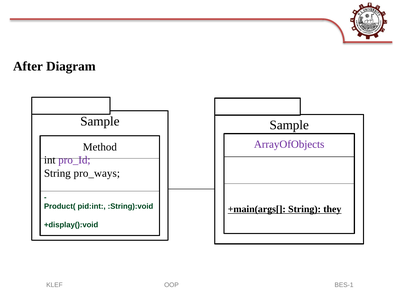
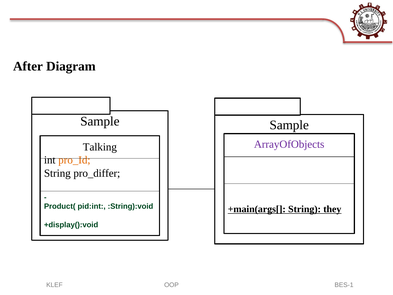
Method: Method -> Talking
pro_Id colour: purple -> orange
pro_ways: pro_ways -> pro_differ
